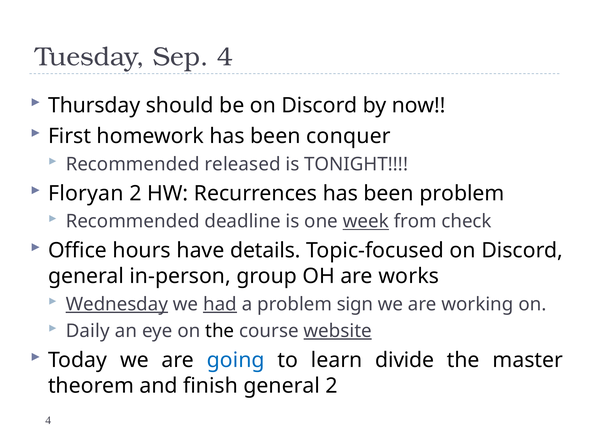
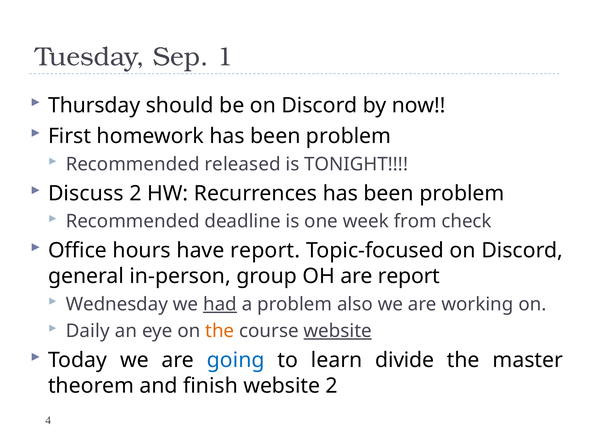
Sep 4: 4 -> 1
homework has been conquer: conquer -> problem
Floryan: Floryan -> Discuss
week underline: present -> none
have details: details -> report
are works: works -> report
Wednesday underline: present -> none
sign: sign -> also
the at (220, 331) colour: black -> orange
finish general: general -> website
